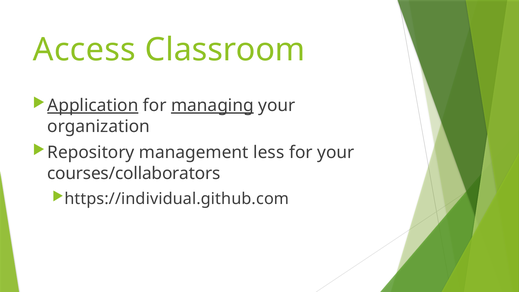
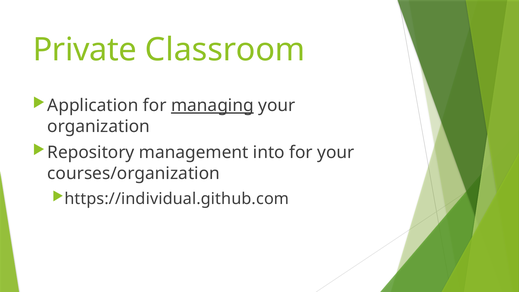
Access: Access -> Private
Application underline: present -> none
less: less -> into
courses/collaborators: courses/collaborators -> courses/organization
